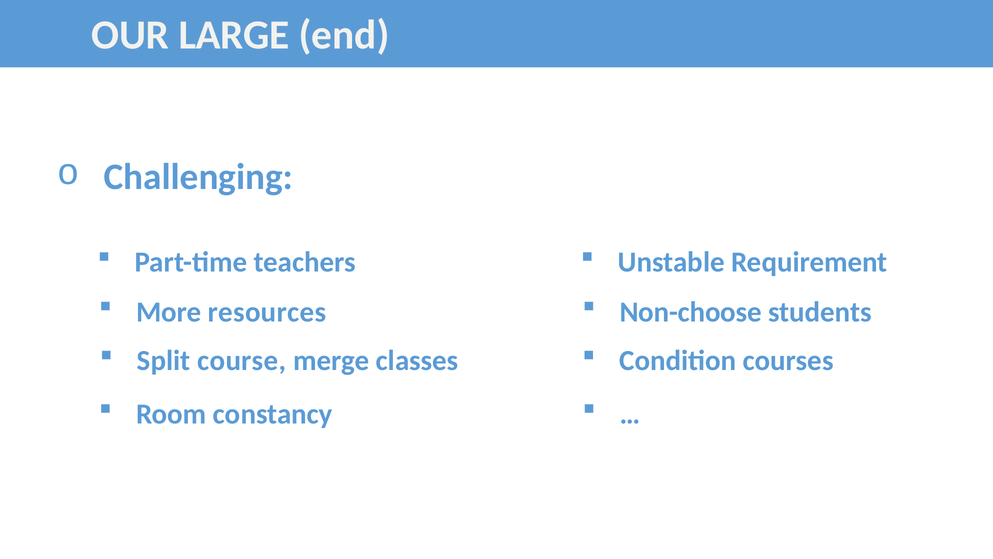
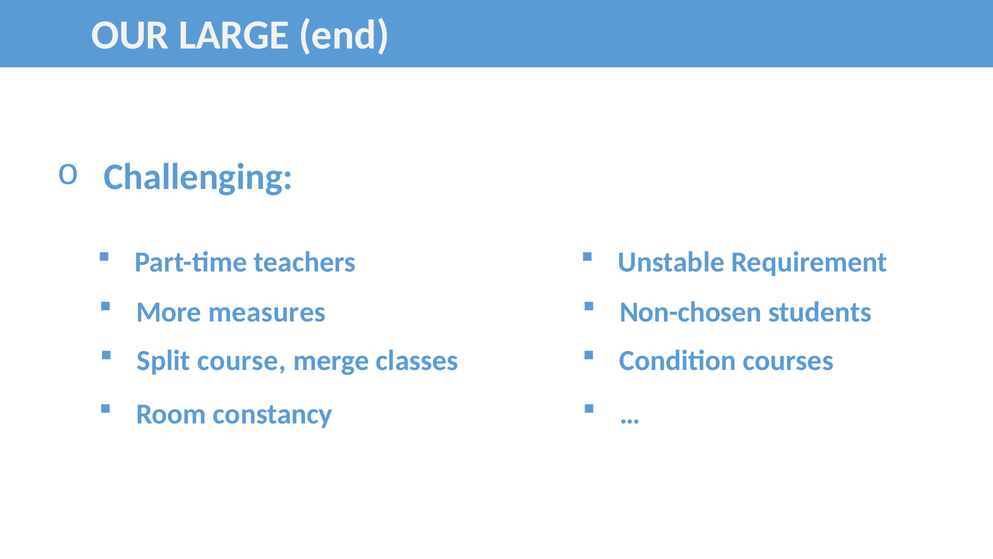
resources: resources -> measures
Non-choose: Non-choose -> Non-chosen
